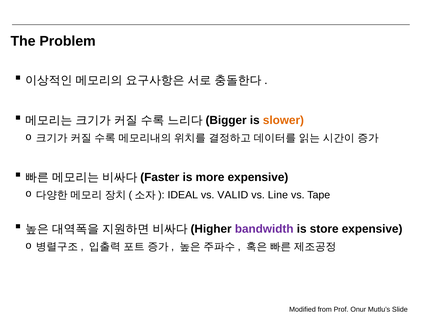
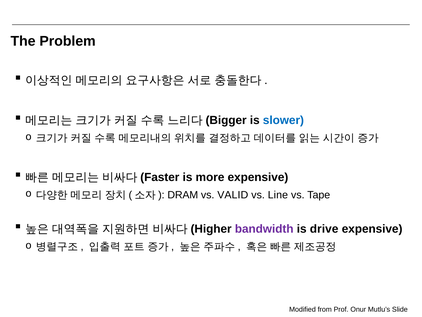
slower colour: orange -> blue
IDEAL: IDEAL -> DRAM
store: store -> drive
